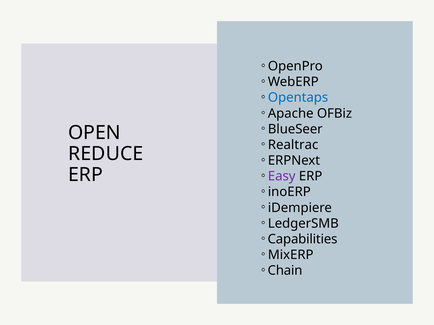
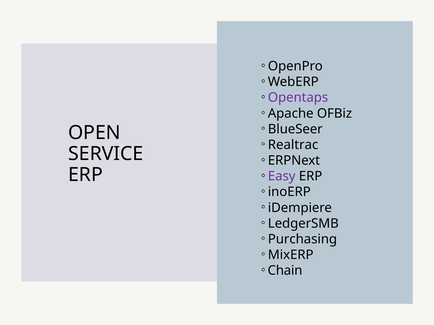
Opentaps colour: blue -> purple
REDUCE: REDUCE -> SERVICE
Capabilities: Capabilities -> Purchasing
